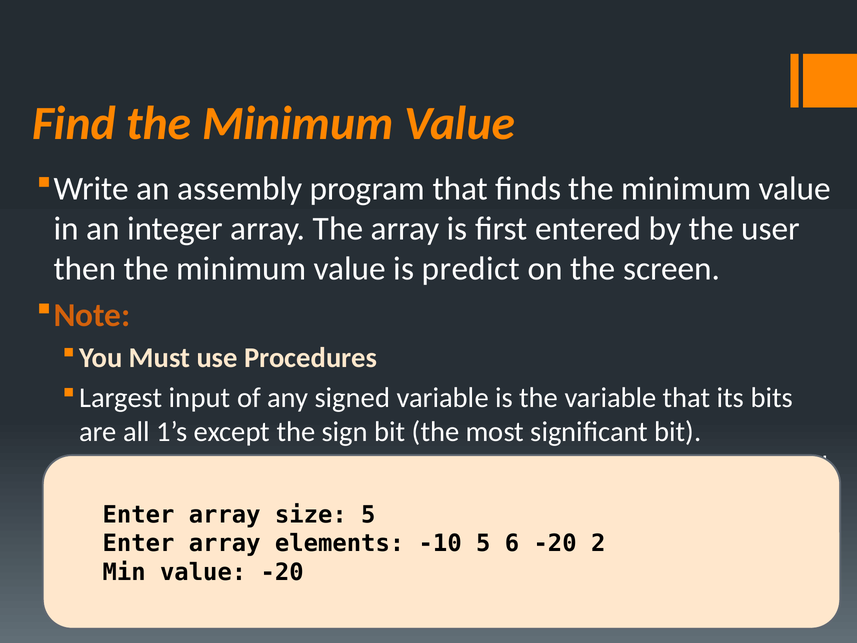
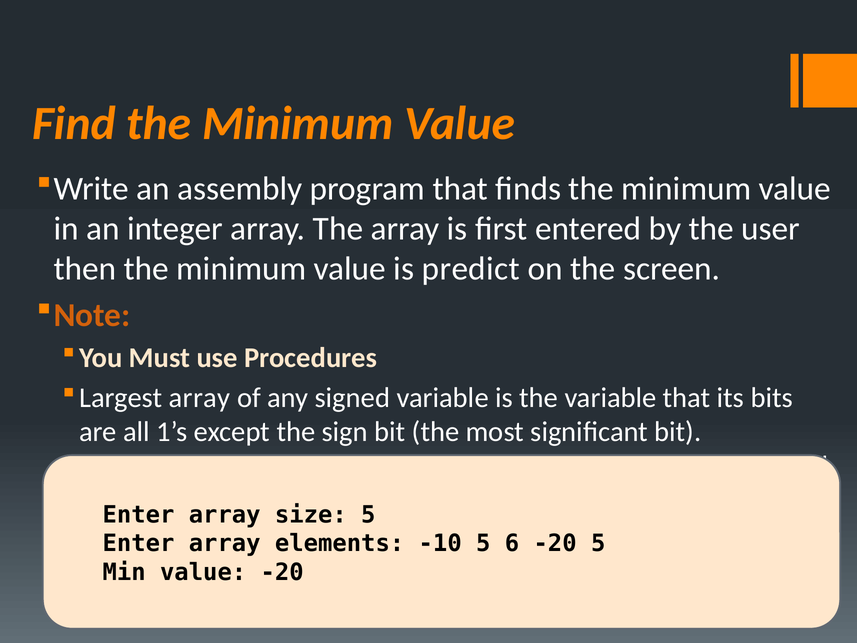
Largest input: input -> array
-20 2: 2 -> 5
